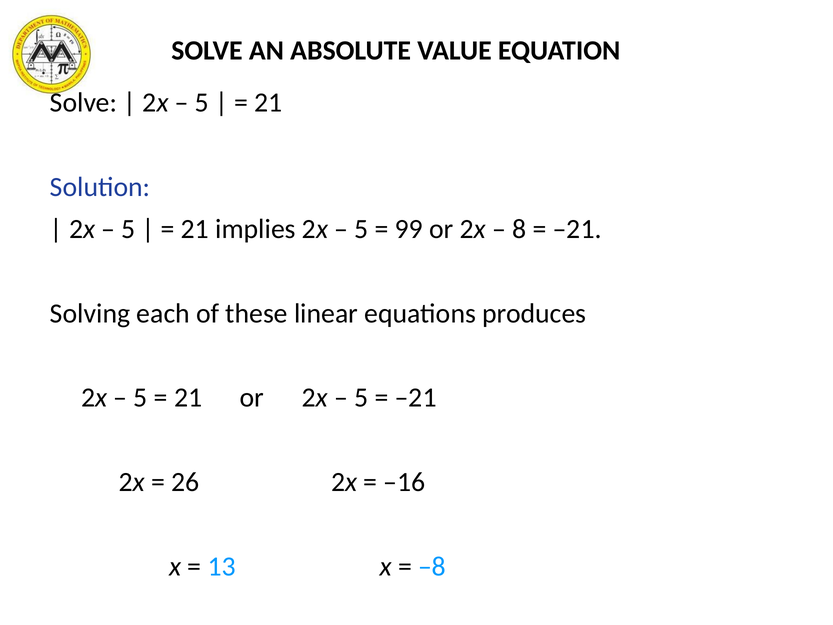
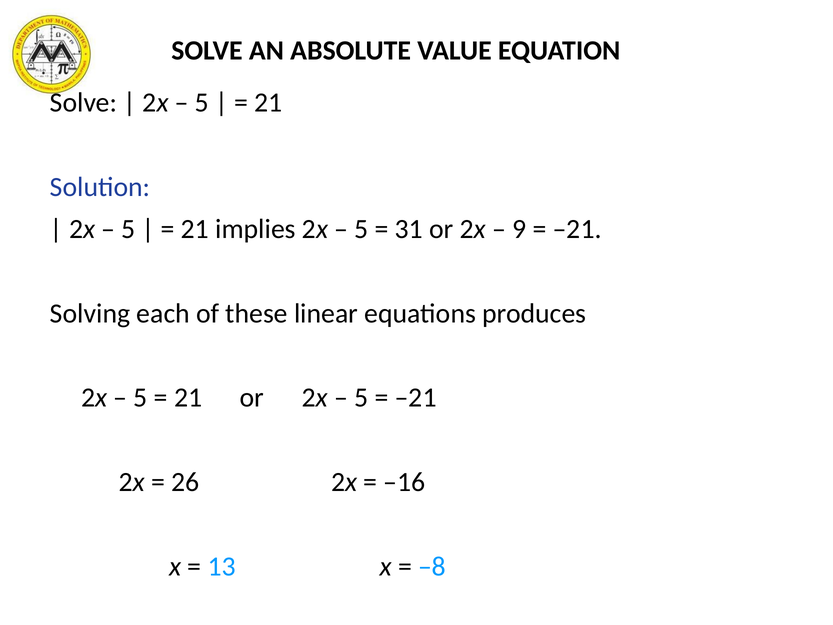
99: 99 -> 31
8: 8 -> 9
